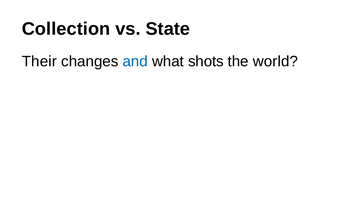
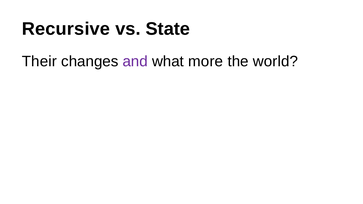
Collection: Collection -> Recursive
and colour: blue -> purple
shots: shots -> more
